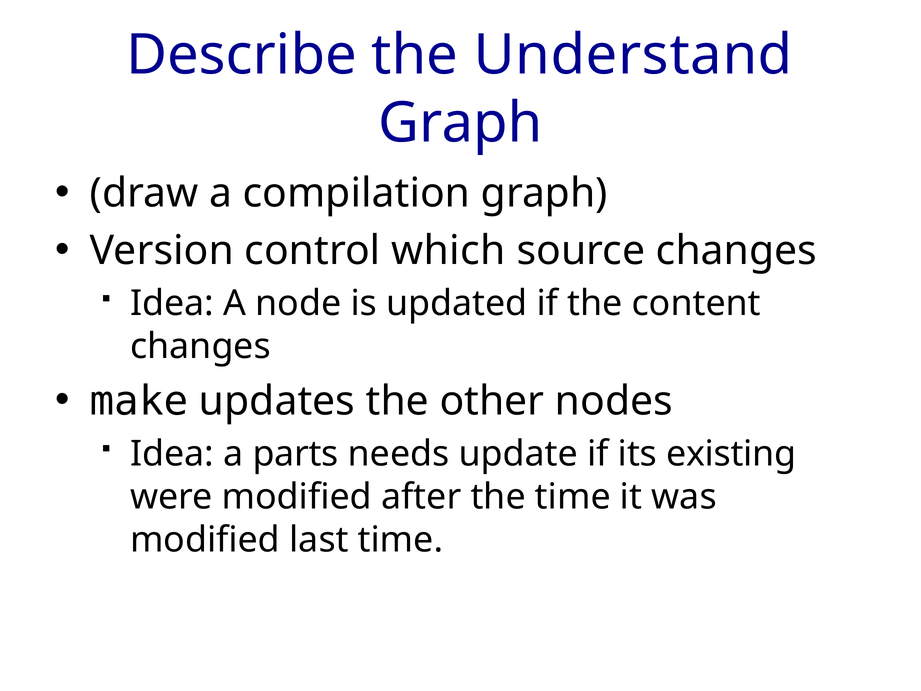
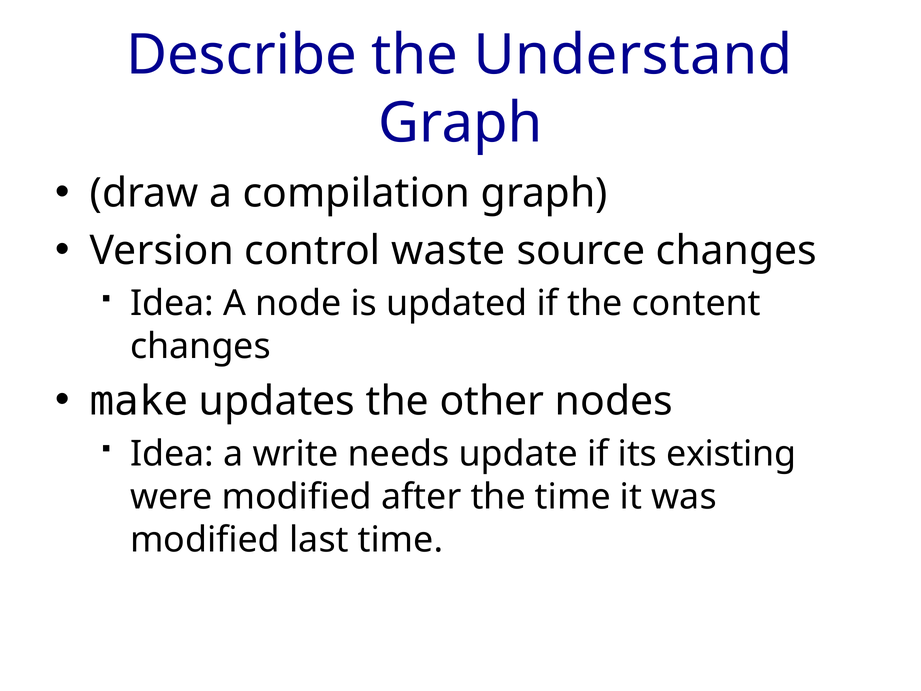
which: which -> waste
parts: parts -> write
